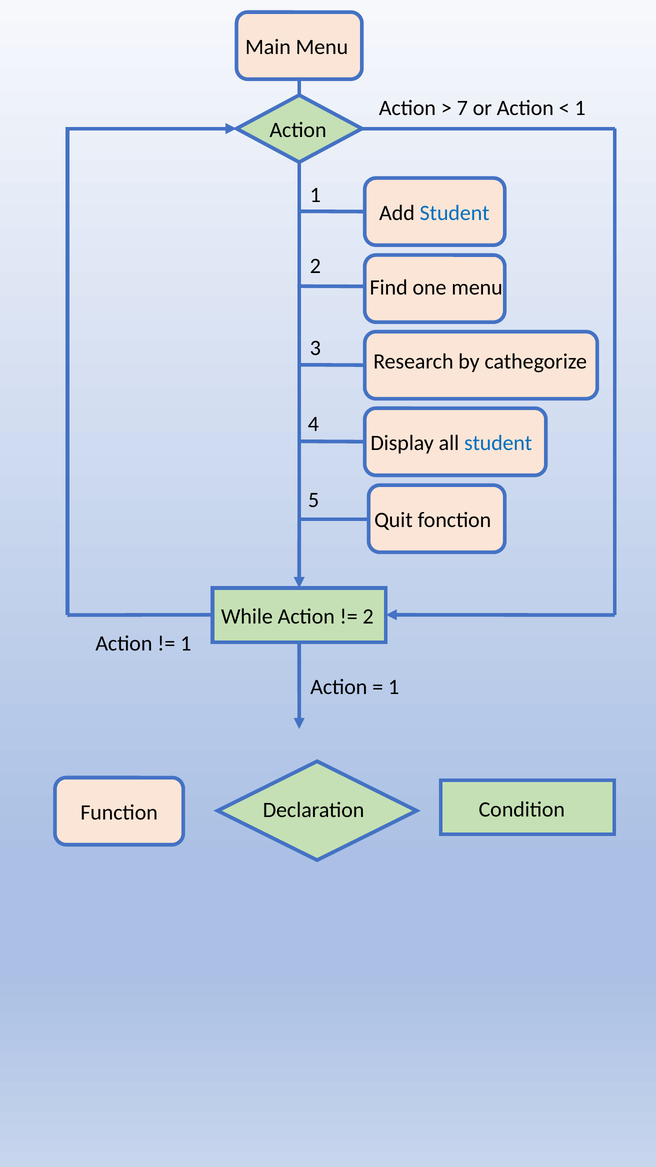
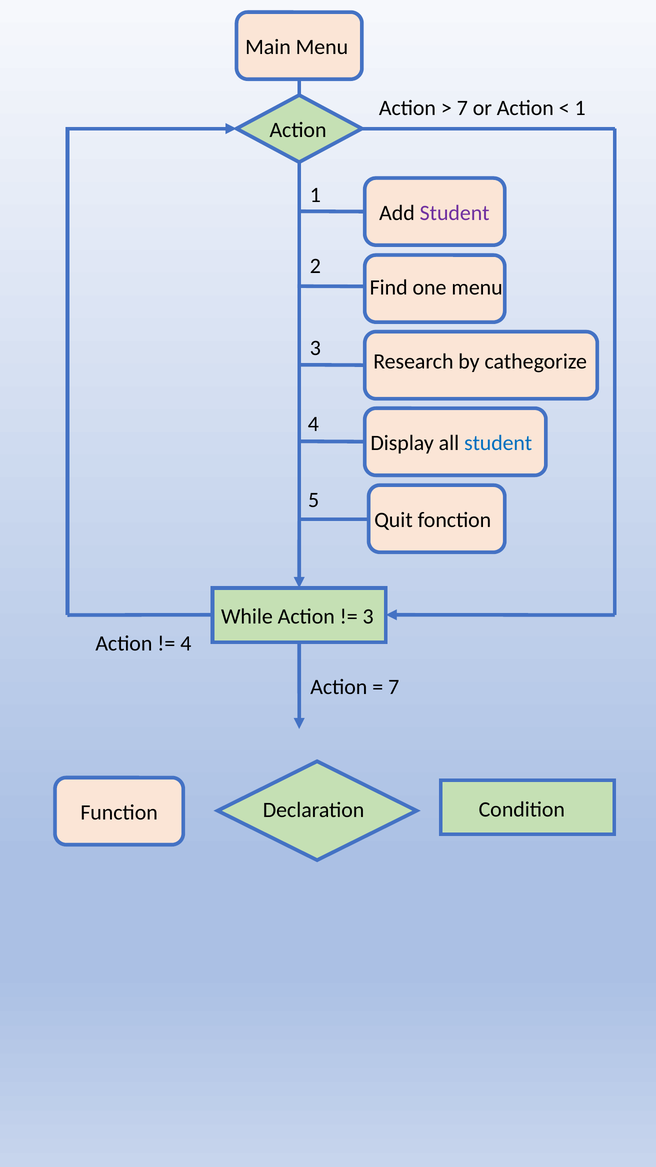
Student at (455, 213) colour: blue -> purple
2 at (368, 616): 2 -> 3
1 at (186, 643): 1 -> 4
1 at (394, 687): 1 -> 7
